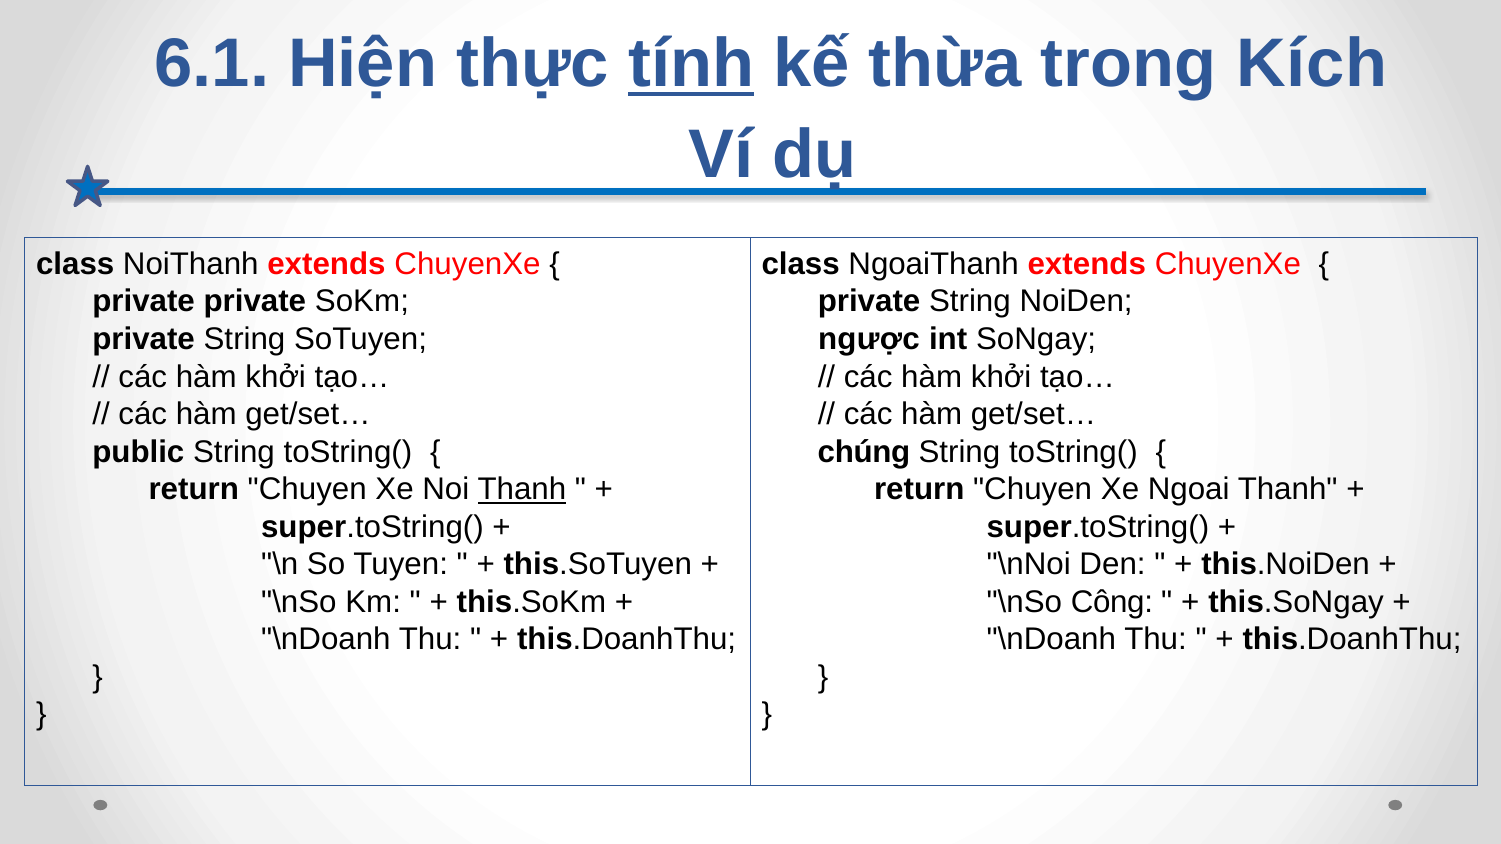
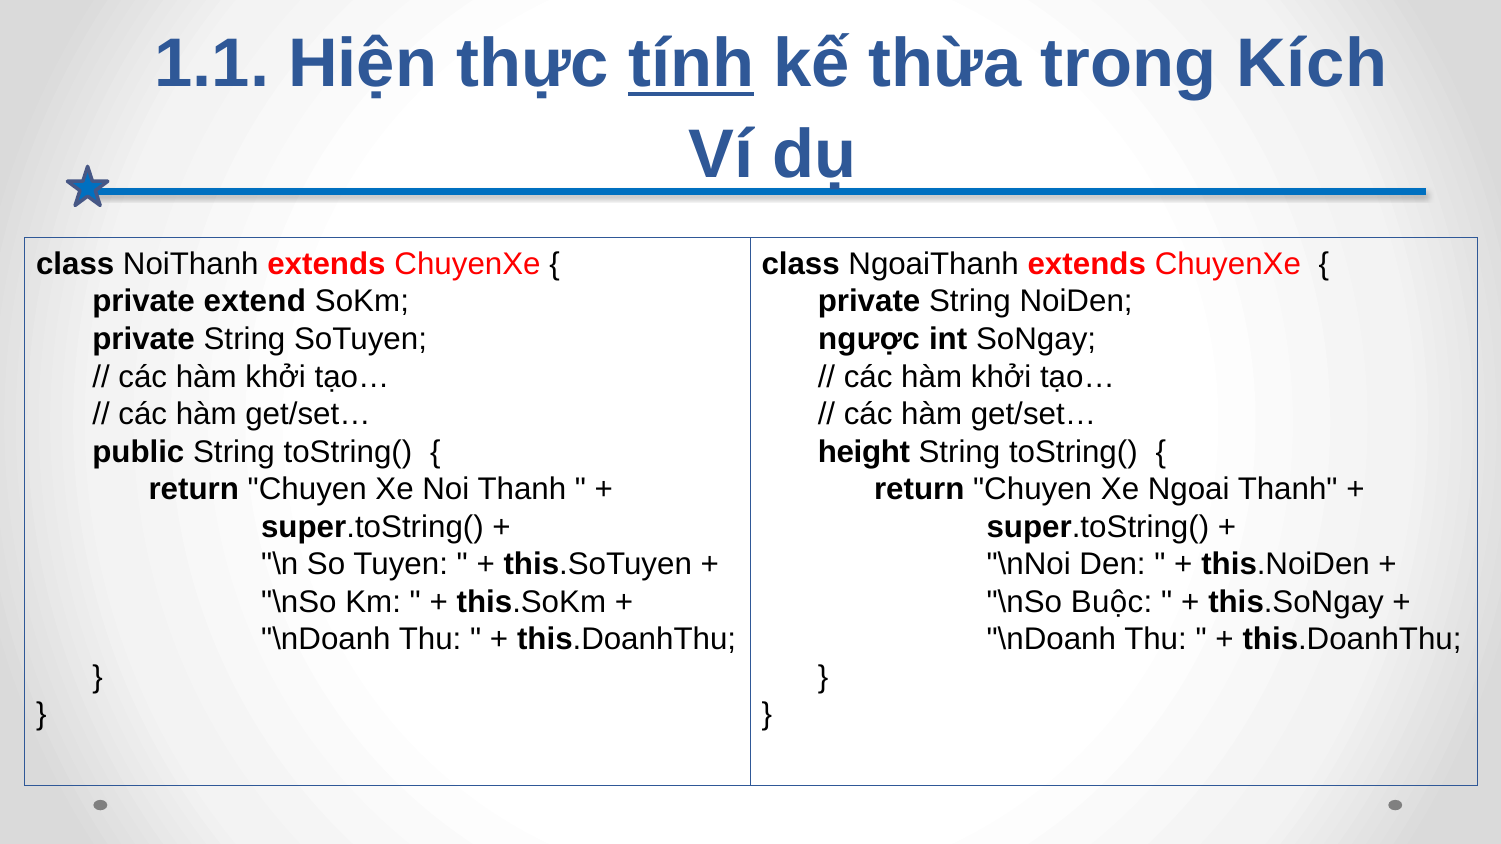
6.1: 6.1 -> 1.1
private private: private -> extend
chúng: chúng -> height
Thanh at (522, 489) underline: present -> none
Công: Công -> Buộc
